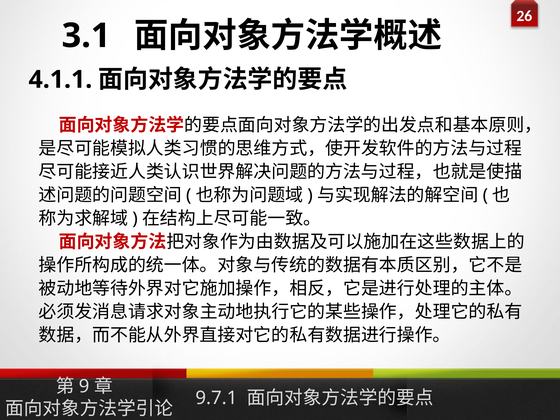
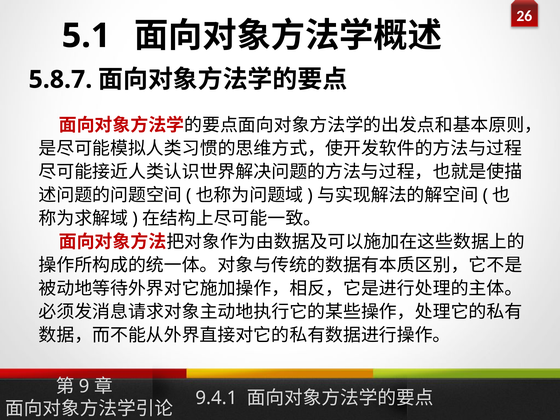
3.1: 3.1 -> 5.1
4.1.1: 4.1.1 -> 5.8.7
9.7.1: 9.7.1 -> 9.4.1
